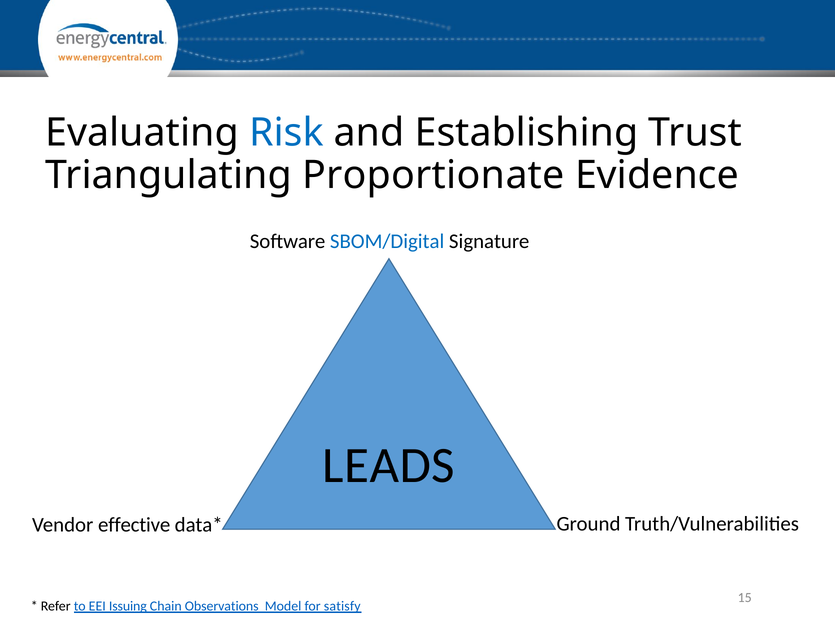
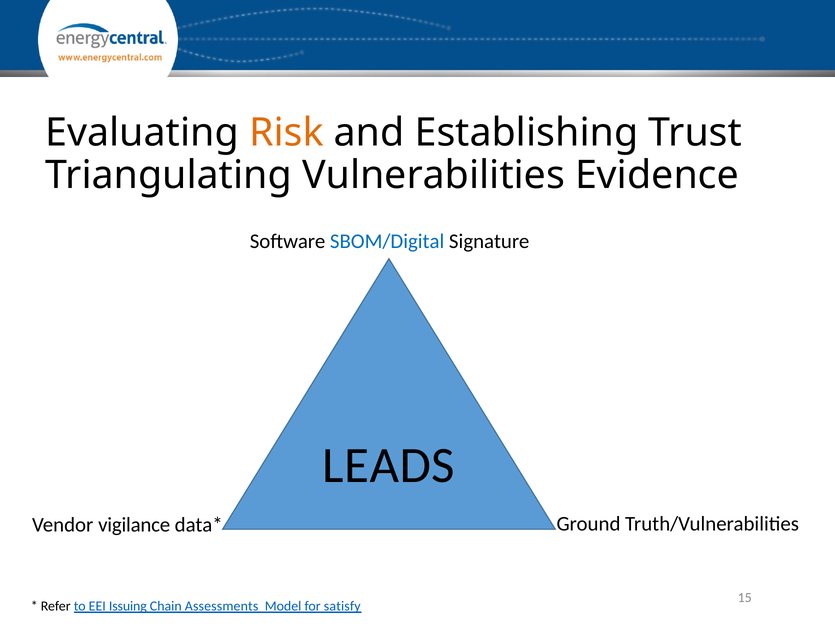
Risk colour: blue -> orange
Proportionate: Proportionate -> Vulnerabilities
effective: effective -> vigilance
Observations: Observations -> Assessments
